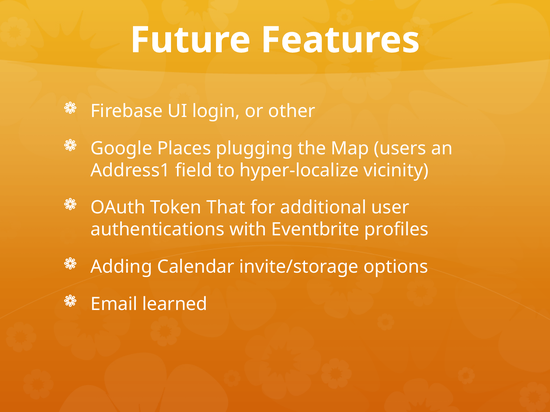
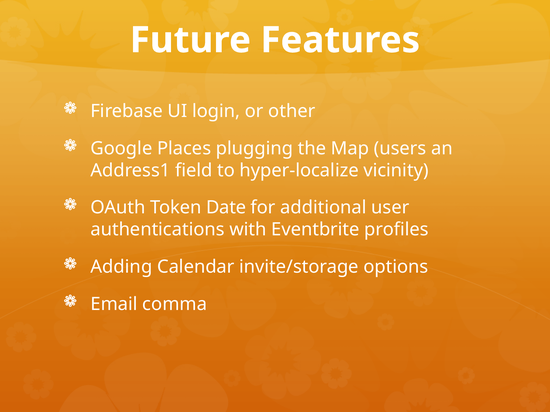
That: That -> Date
learned: learned -> comma
